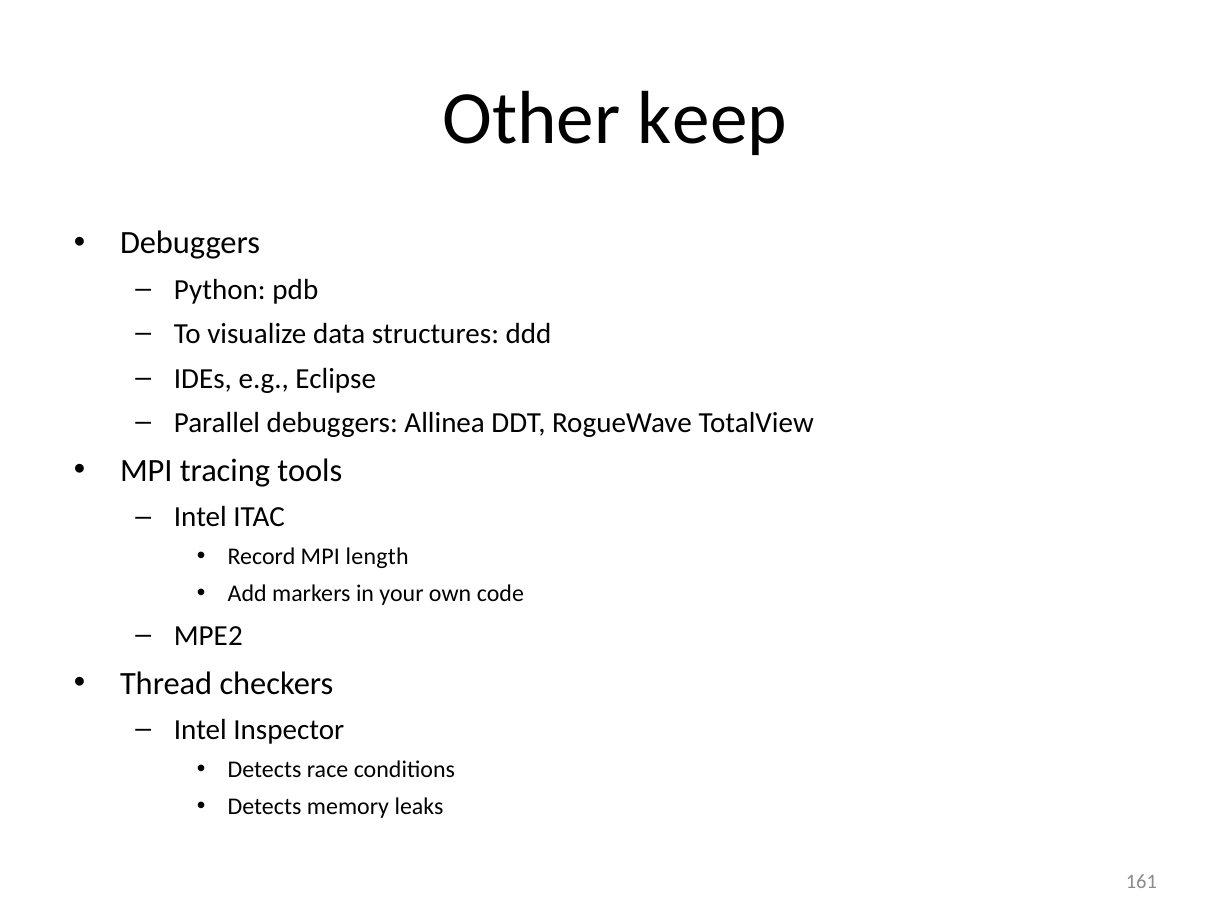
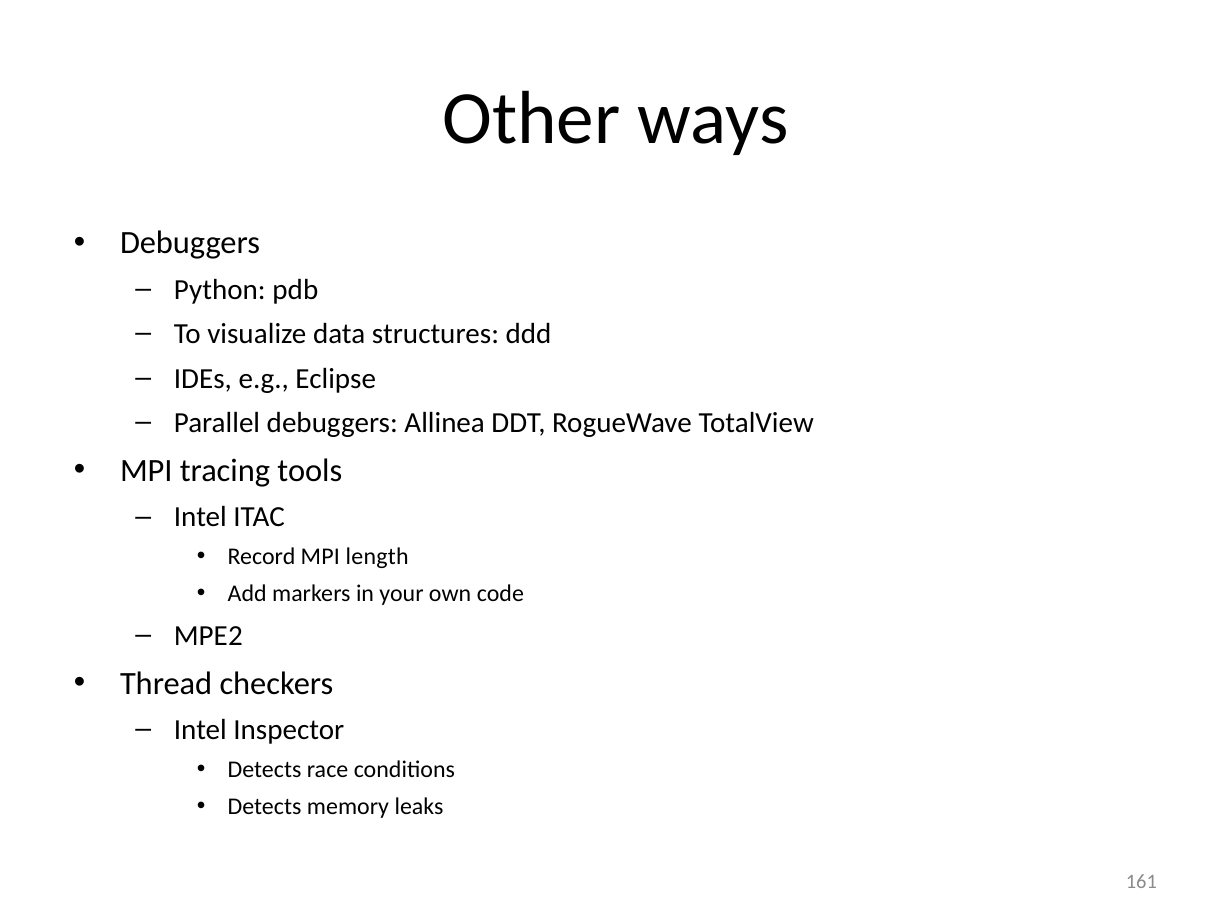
keep: keep -> ways
